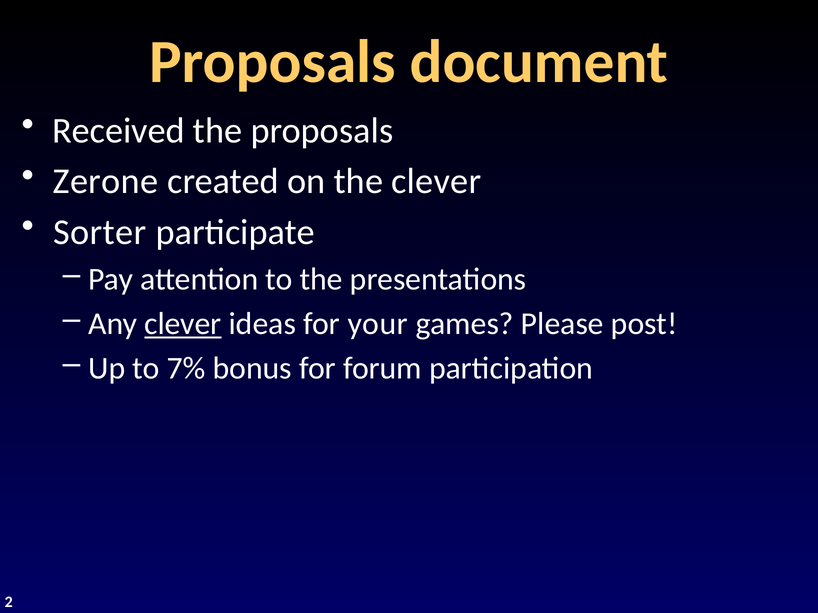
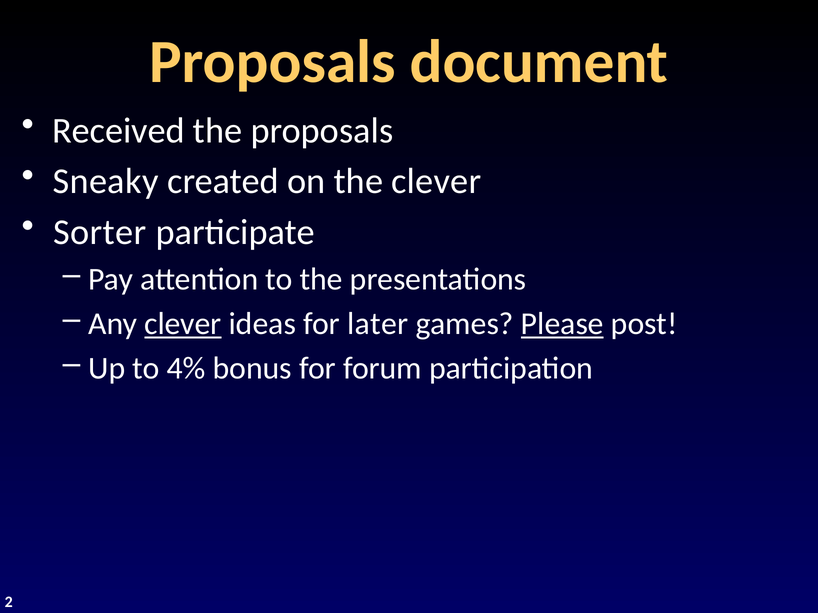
Zerone: Zerone -> Sneaky
your: your -> later
Please underline: none -> present
7%: 7% -> 4%
